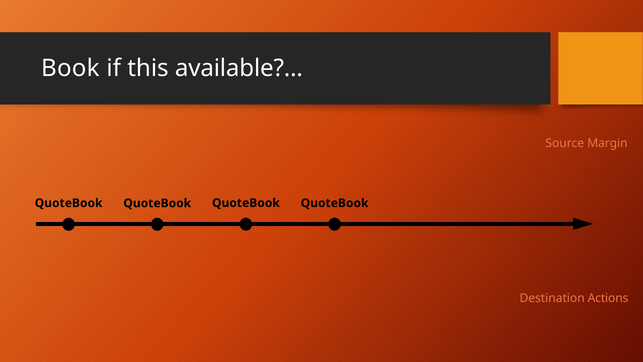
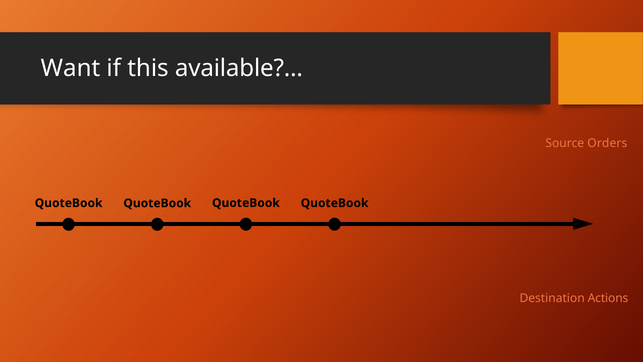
Book: Book -> Want
Margin: Margin -> Orders
